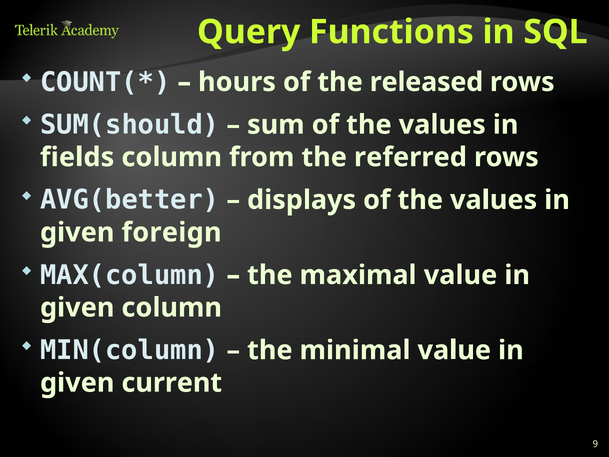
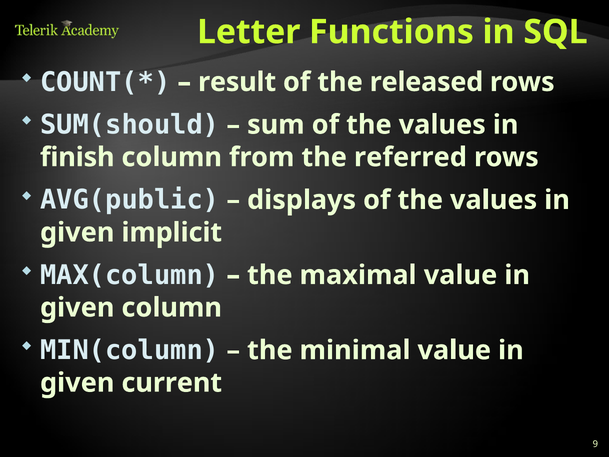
Query: Query -> Letter
hours: hours -> result
fields: fields -> finish
AVG(better: AVG(better -> AVG(public
foreign: foreign -> implicit
